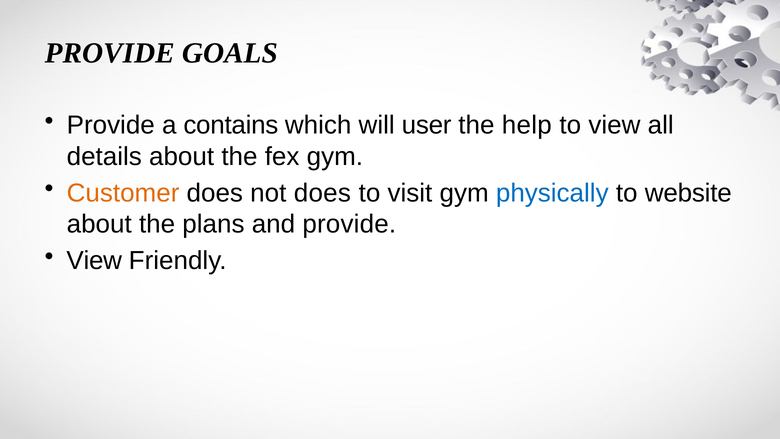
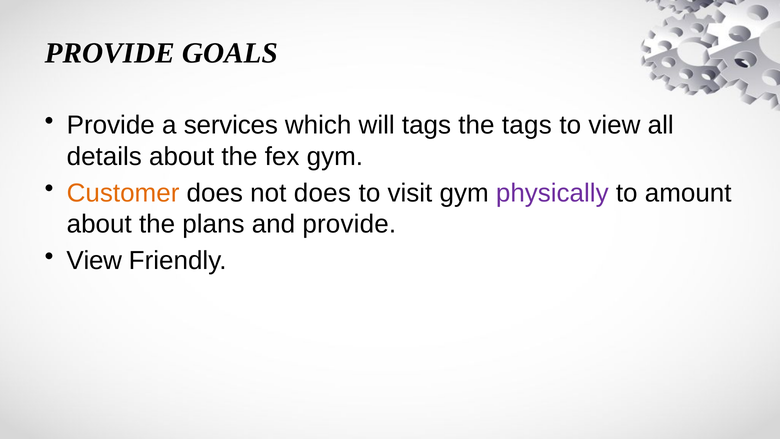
contains: contains -> services
will user: user -> tags
the help: help -> tags
physically colour: blue -> purple
website: website -> amount
